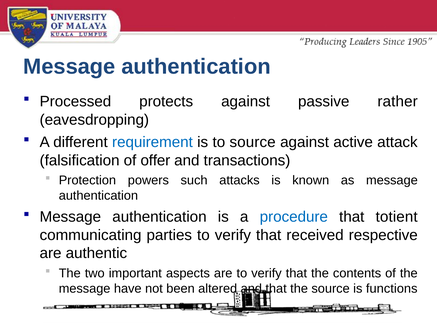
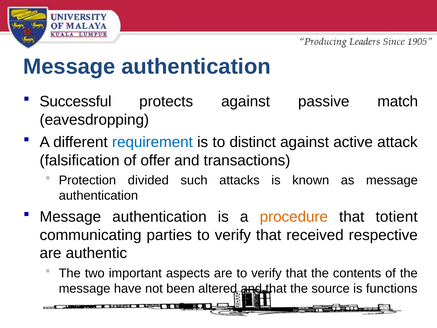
Processed: Processed -> Successful
rather: rather -> match
to source: source -> distinct
powers: powers -> divided
procedure colour: blue -> orange
